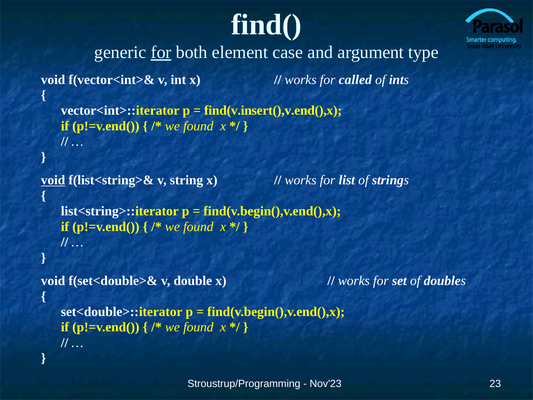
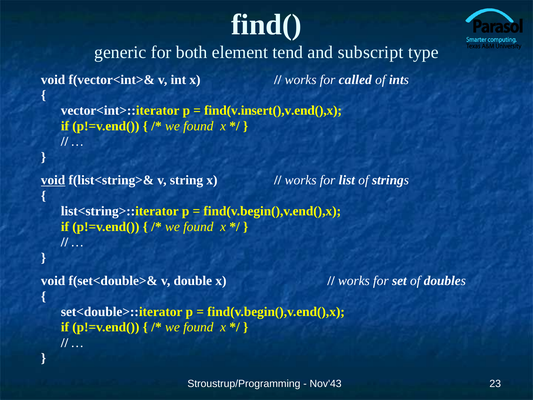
for at (161, 52) underline: present -> none
case: case -> tend
argument: argument -> subscript
Nov'23: Nov'23 -> Nov'43
